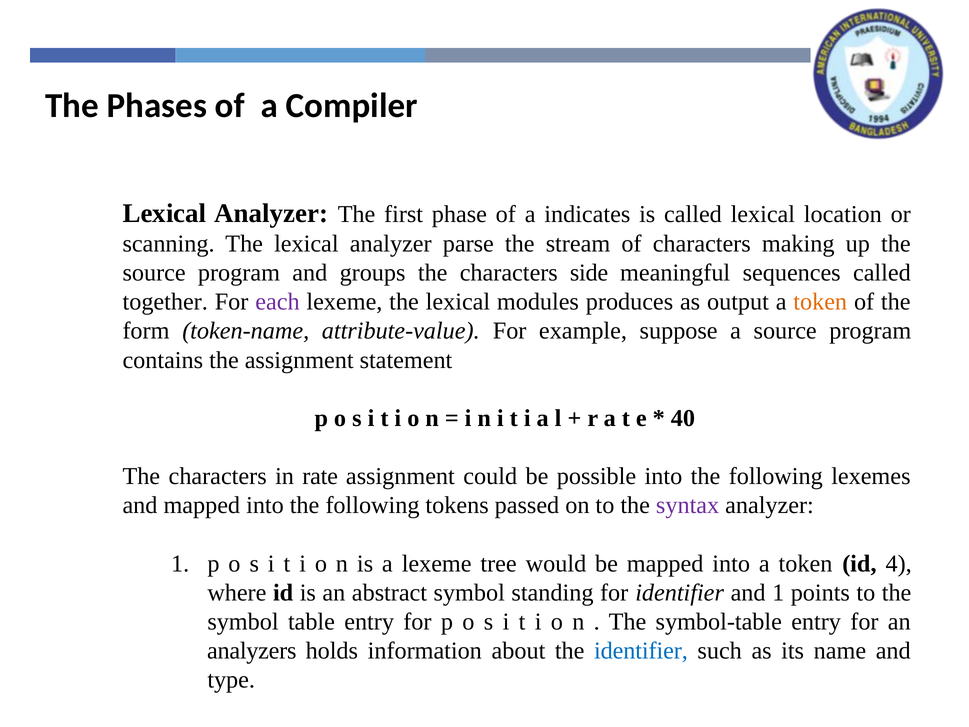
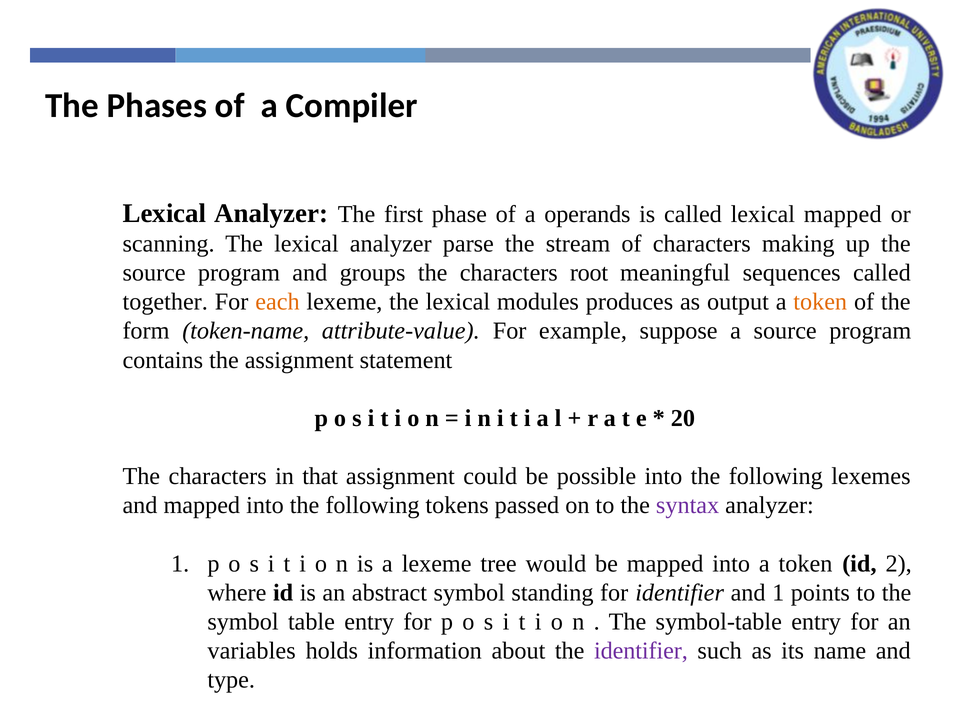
indicates: indicates -> operands
lexical location: location -> mapped
side: side -> root
each colour: purple -> orange
40: 40 -> 20
rate: rate -> that
4: 4 -> 2
analyzers: analyzers -> variables
identifier at (641, 651) colour: blue -> purple
